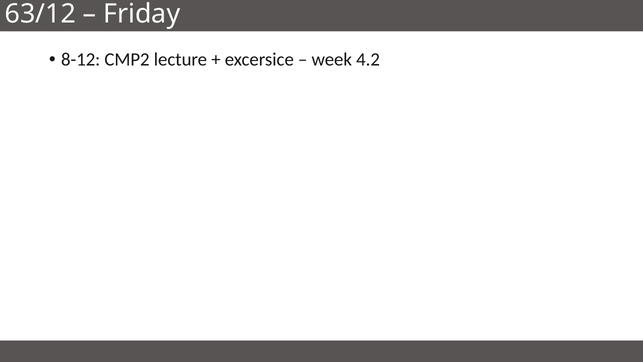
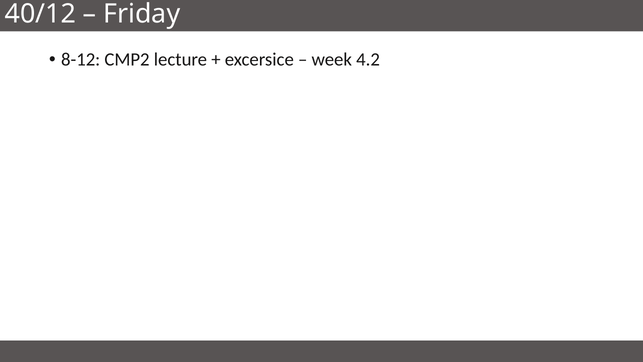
63/12: 63/12 -> 40/12
